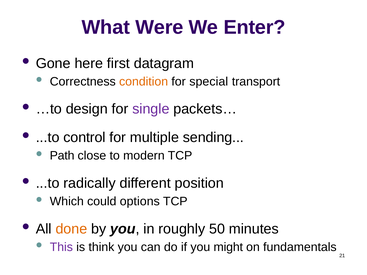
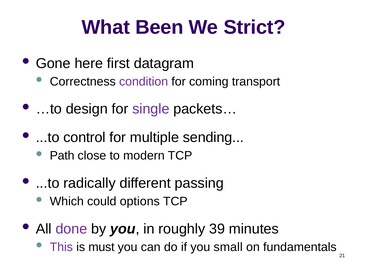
Were: Were -> Been
Enter: Enter -> Strict
condition colour: orange -> purple
special: special -> coming
position: position -> passing
done colour: orange -> purple
50: 50 -> 39
think: think -> must
might: might -> small
